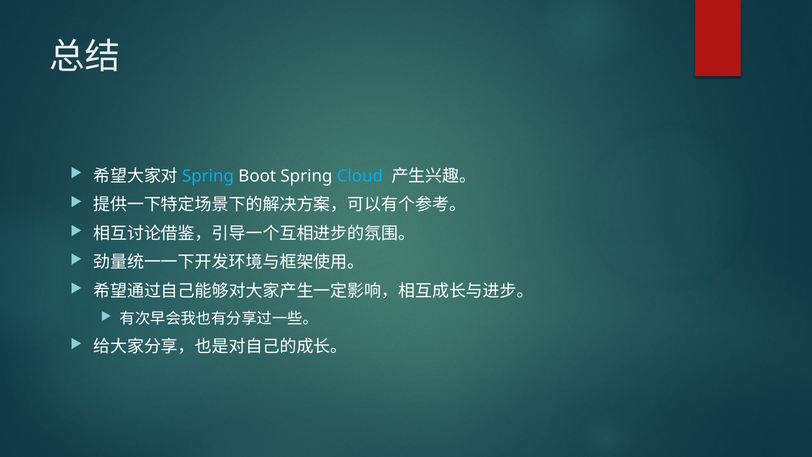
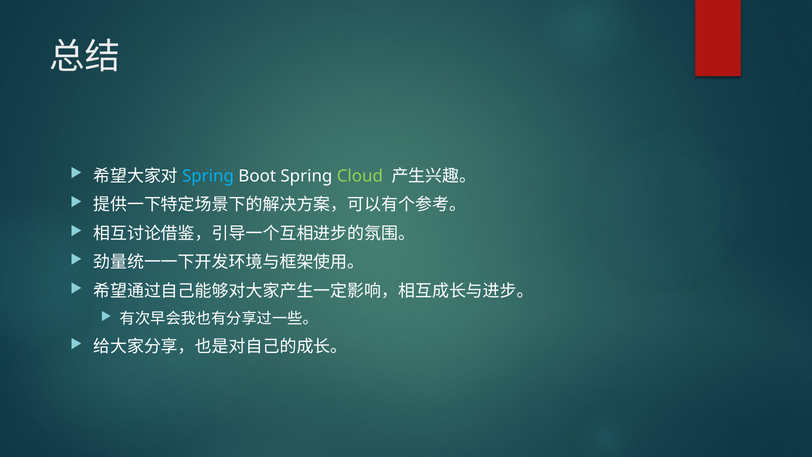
Cloud colour: light blue -> light green
